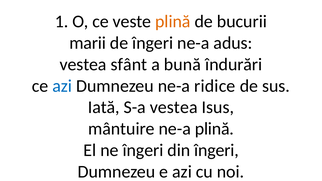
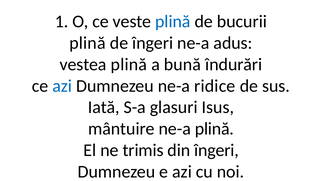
plină at (173, 22) colour: orange -> blue
marii at (88, 43): marii -> plină
vestea sfânt: sfânt -> plină
S-a vestea: vestea -> glasuri
ne îngeri: îngeri -> trimis
